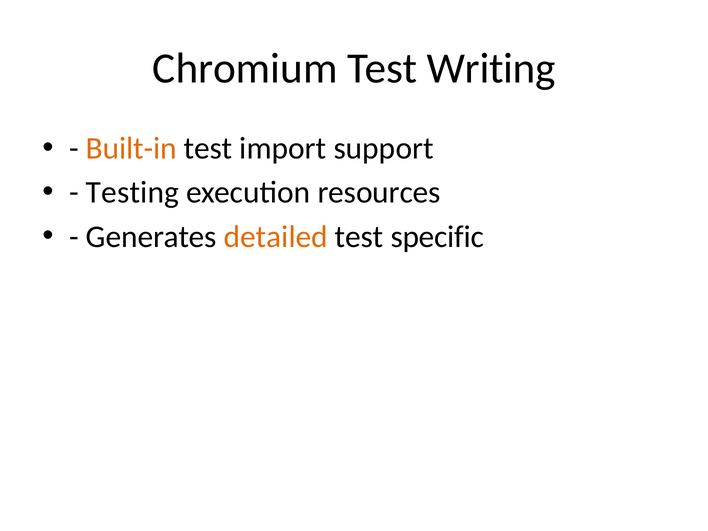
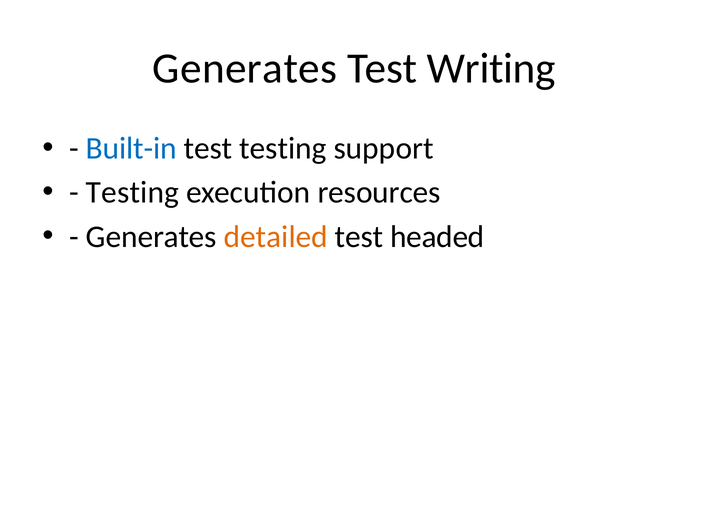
Chromium at (245, 69): Chromium -> Generates
Built-in colour: orange -> blue
test import: import -> testing
specific: specific -> headed
